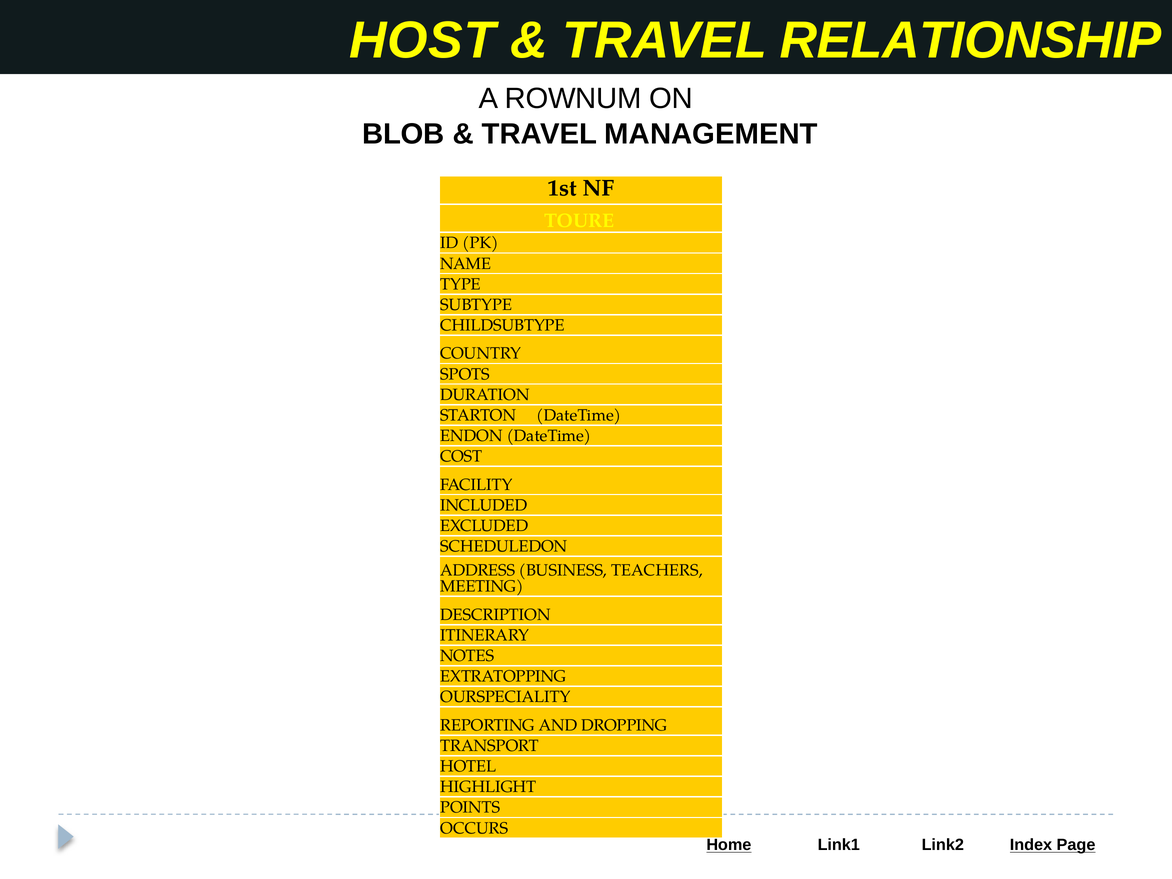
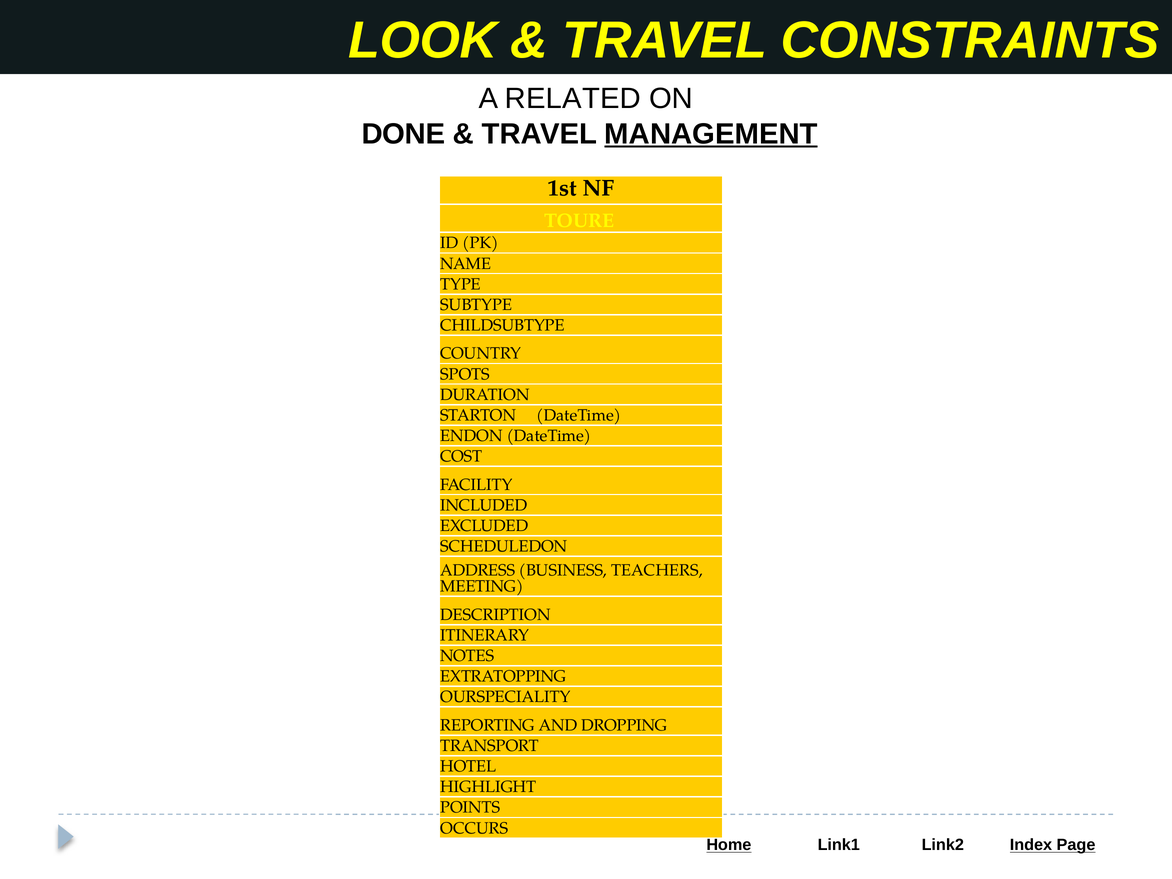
HOST: HOST -> LOOK
RELATIONSHIP: RELATIONSHIP -> CONSTRAINTS
ROWNUM: ROWNUM -> RELATED
BLOB: BLOB -> DONE
MANAGEMENT underline: none -> present
